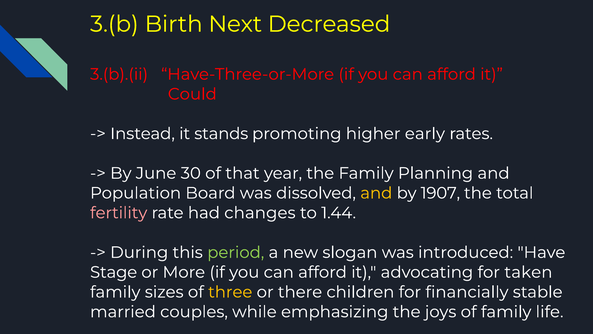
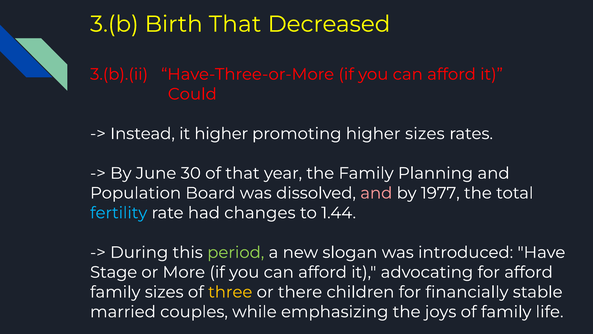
Birth Next: Next -> That
it stands: stands -> higher
higher early: early -> sizes
and at (376, 193) colour: yellow -> pink
1907: 1907 -> 1977
fertility colour: pink -> light blue
for taken: taken -> afford
